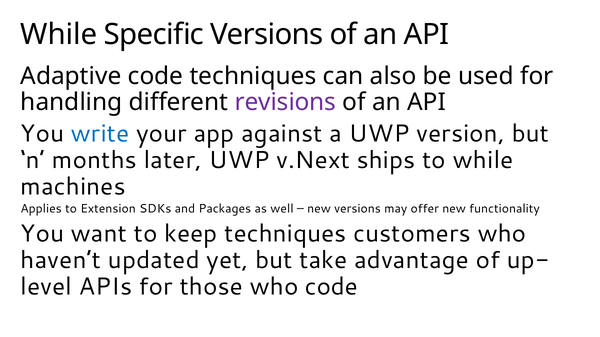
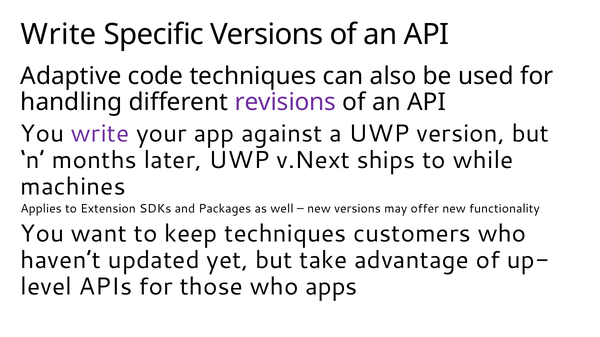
While at (59, 34): While -> Write
write at (100, 134) colour: blue -> purple
who code: code -> apps
